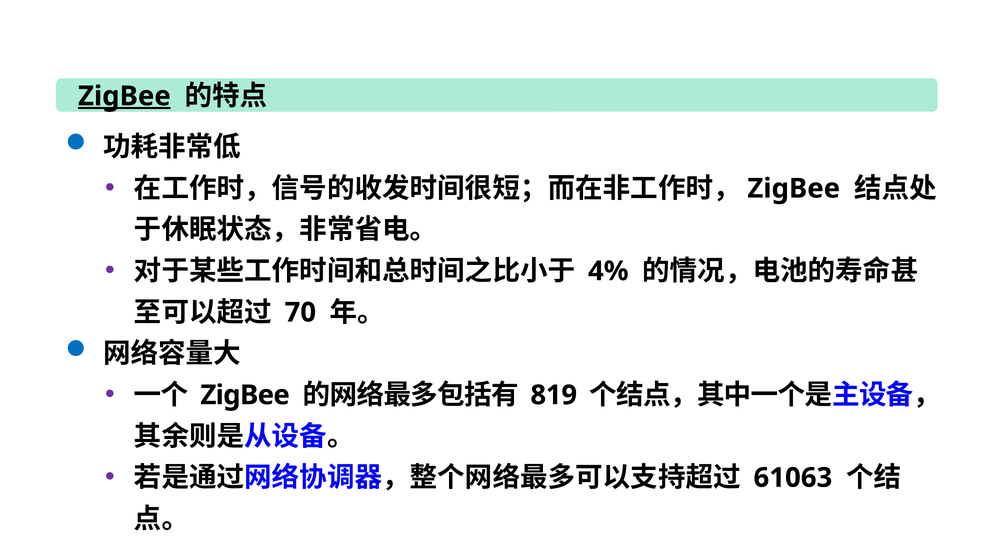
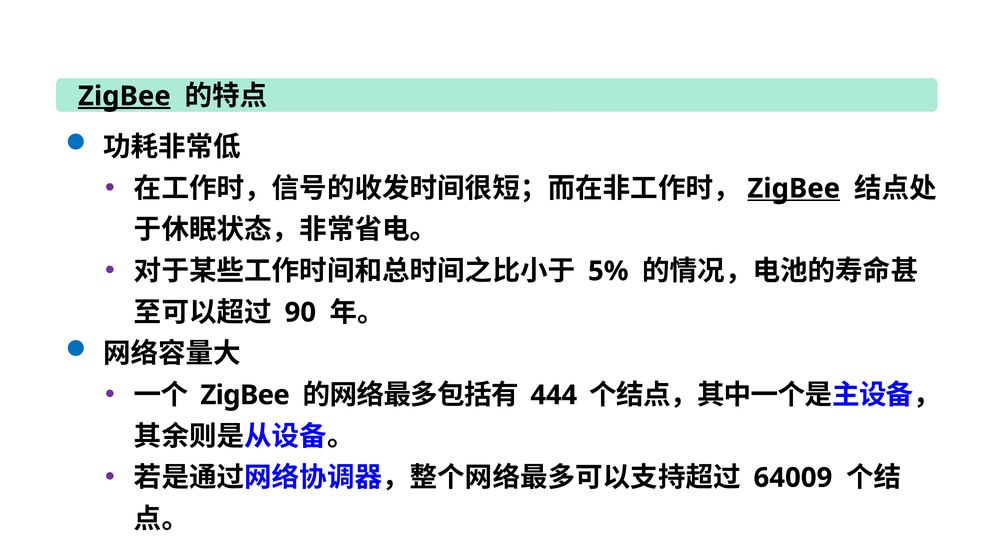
ZigBee at (794, 188) underline: none -> present
4%: 4% -> 5%
70: 70 -> 90
819: 819 -> 444
61063: 61063 -> 64009
